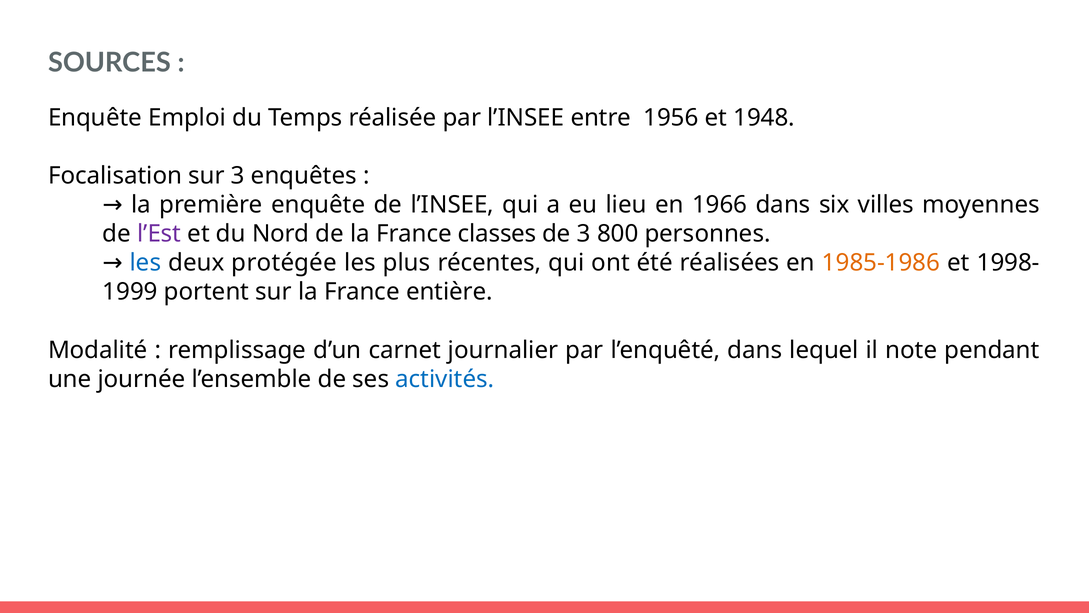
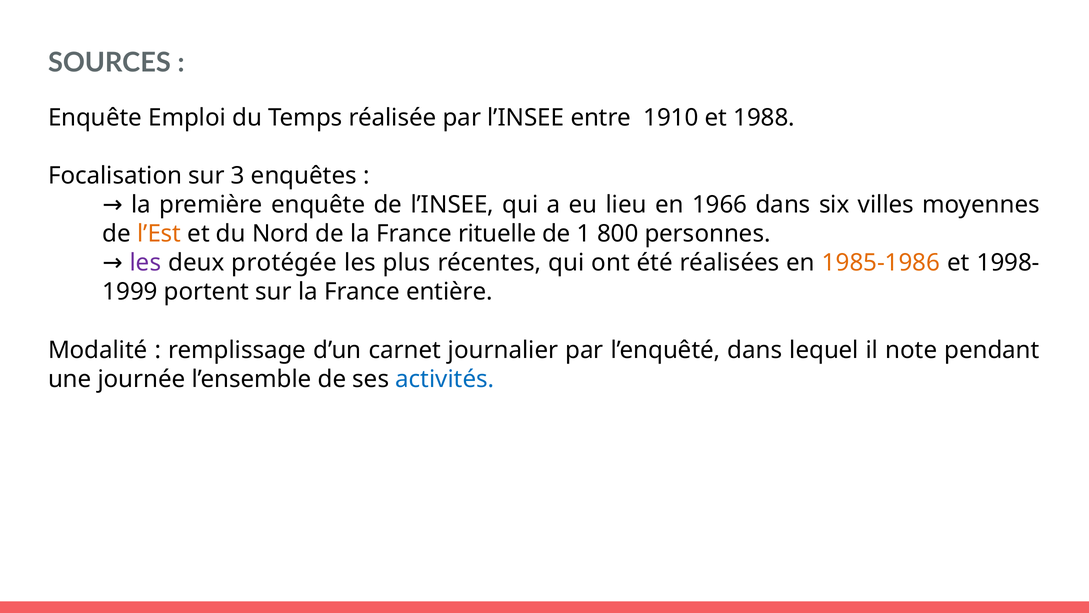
1956: 1956 -> 1910
1948: 1948 -> 1988
l’Est colour: purple -> orange
classes: classes -> rituelle
de 3: 3 -> 1
les at (145, 263) colour: blue -> purple
